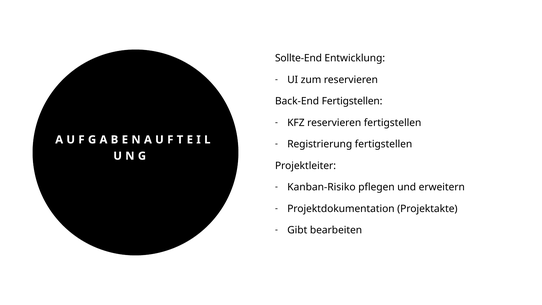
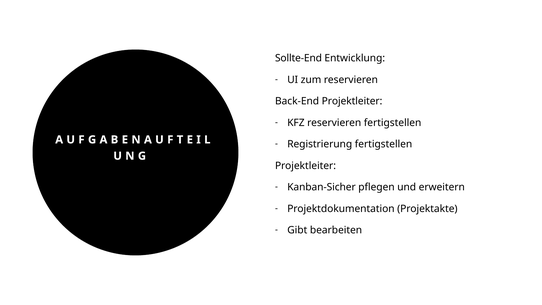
Back-End Fertigstellen: Fertigstellen -> Projektleiter
Kanban-Risiko: Kanban-Risiko -> Kanban-Sicher
